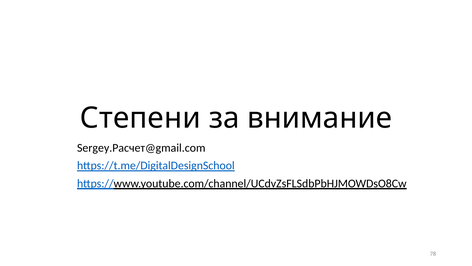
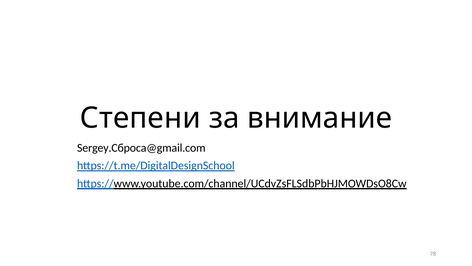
Sergey.Расчет@gmail.com: Sergey.Расчет@gmail.com -> Sergey.Сброса@gmail.com
